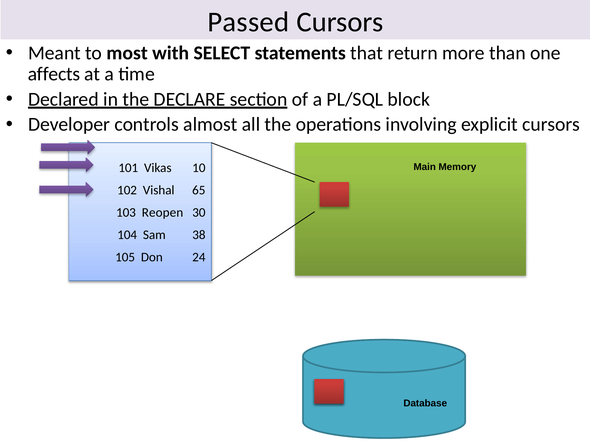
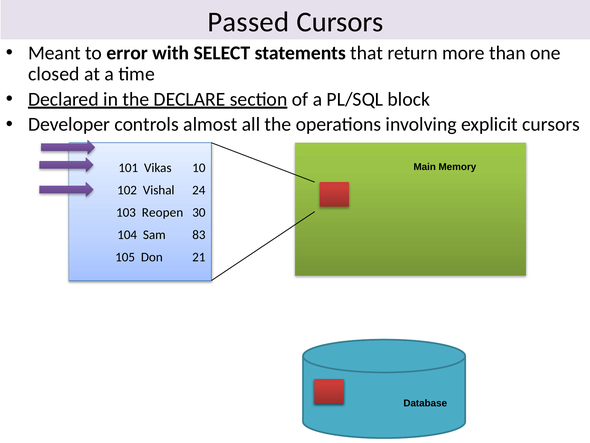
most: most -> error
affects: affects -> closed
65: 65 -> 24
38: 38 -> 83
24: 24 -> 21
